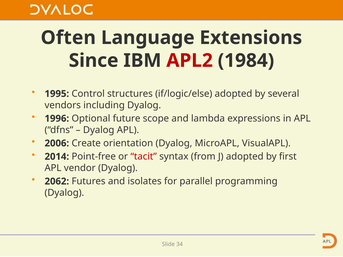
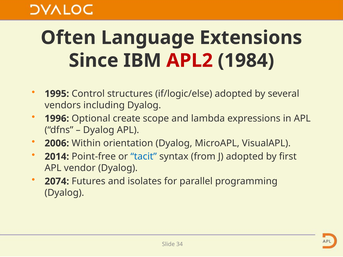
future: future -> create
Create: Create -> Within
tacit colour: red -> blue
2062: 2062 -> 2074
